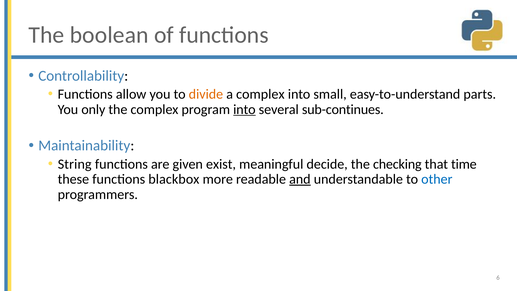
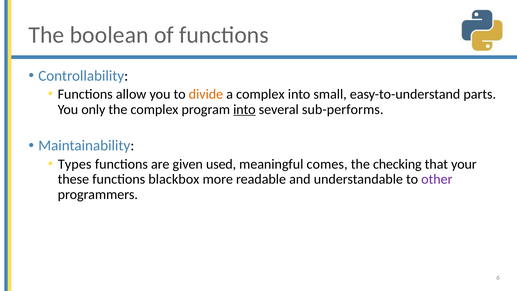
sub-continues: sub-continues -> sub-performs
String: String -> Types
exist: exist -> used
decide: decide -> comes
time: time -> your
and underline: present -> none
other colour: blue -> purple
